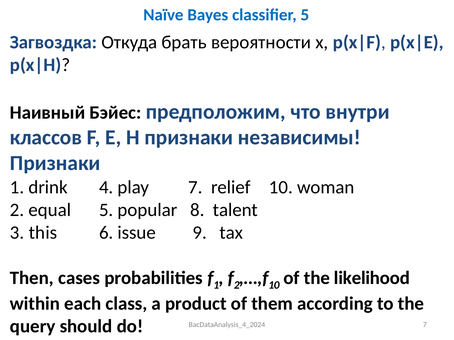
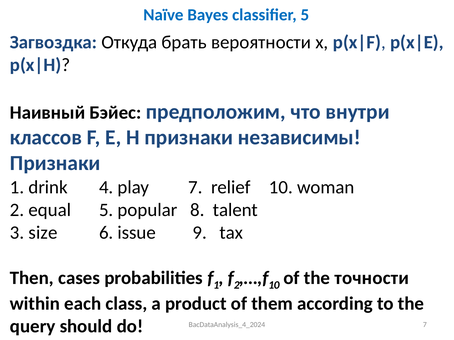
this: this -> size
likelihood: likelihood -> точности
